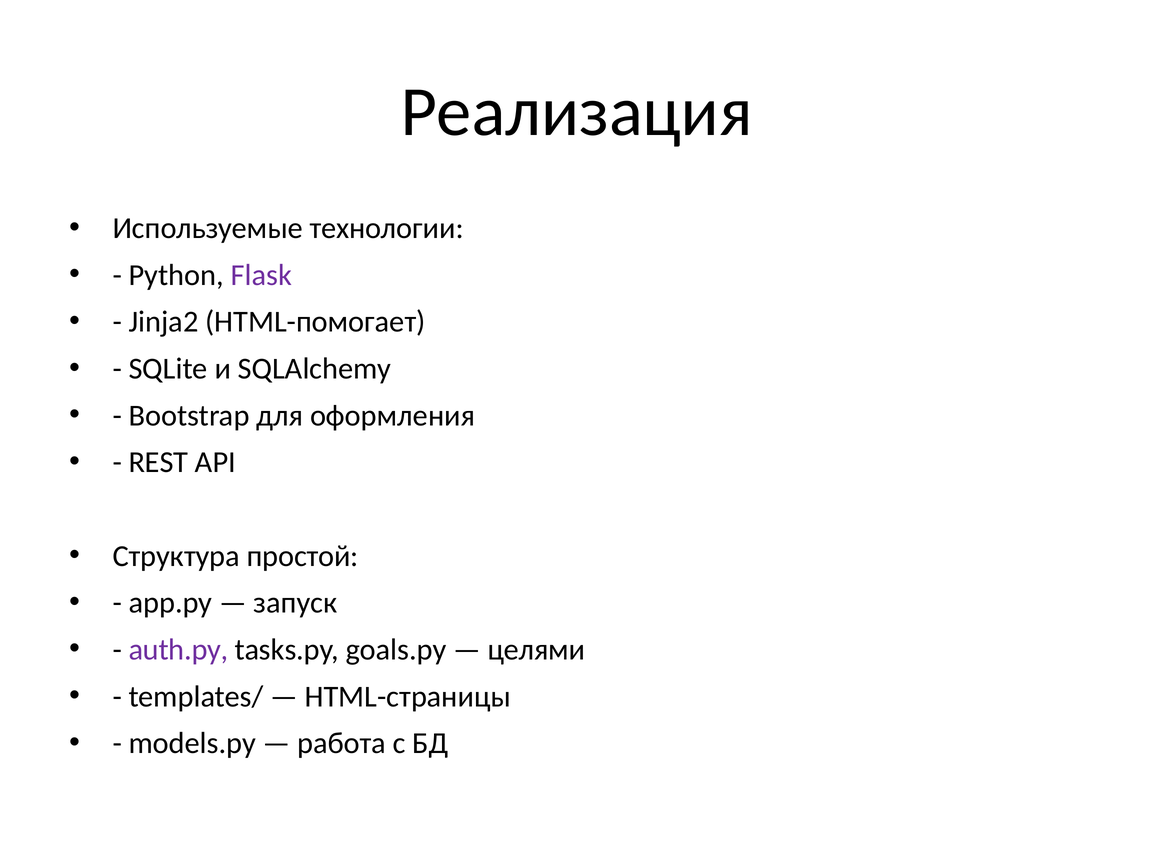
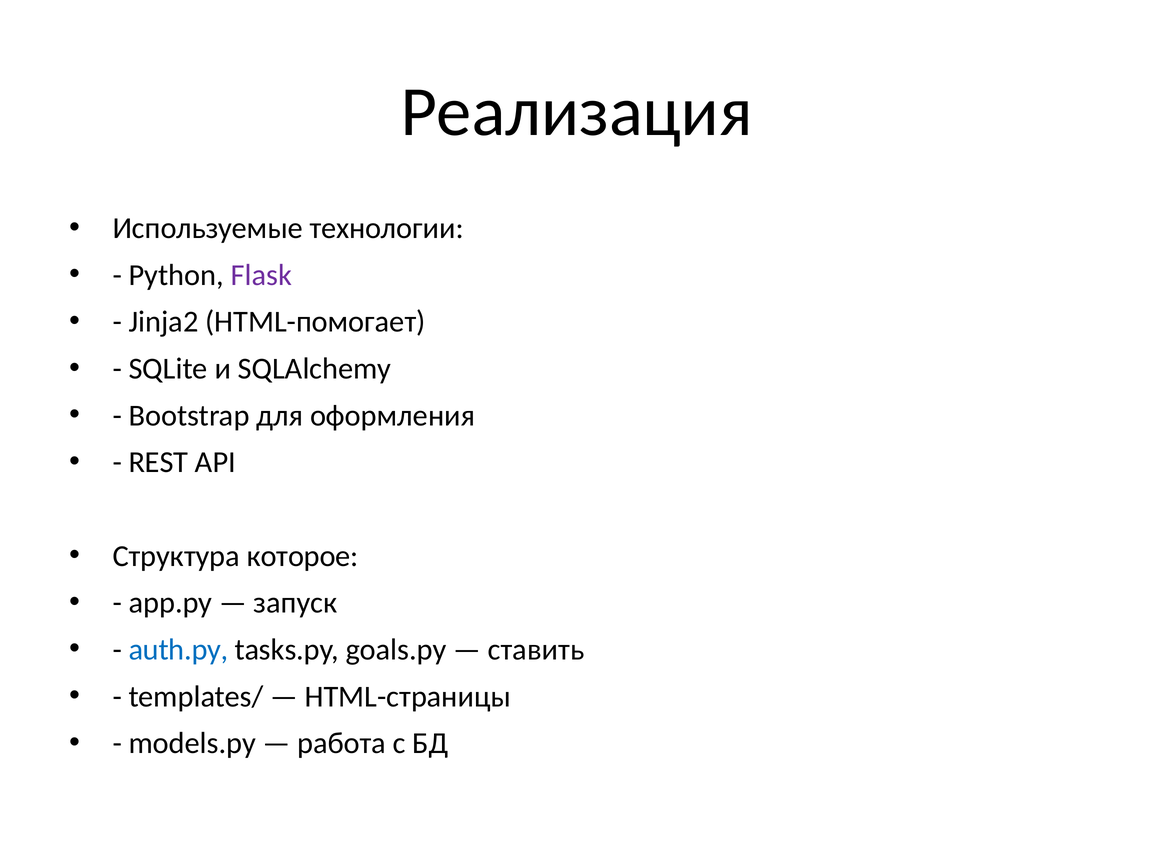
простой: простой -> которое
auth.py colour: purple -> blue
целями: целями -> ставить
